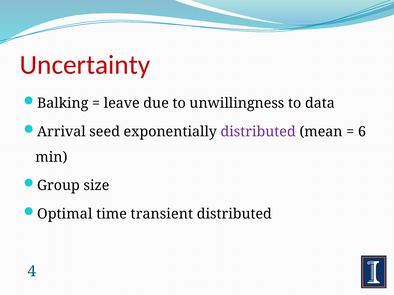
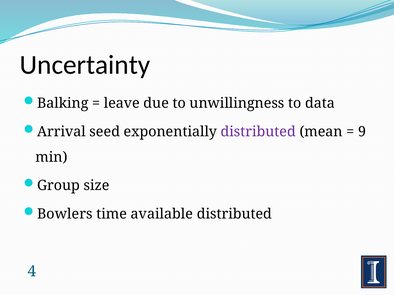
Uncertainty colour: red -> black
6: 6 -> 9
Optimal: Optimal -> Bowlers
transient: transient -> available
